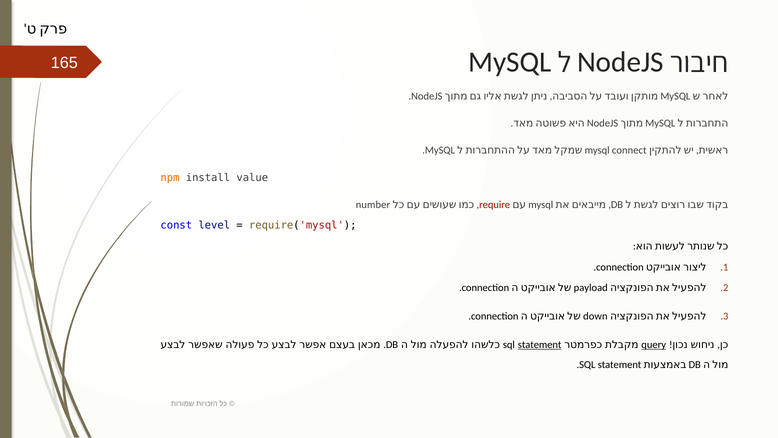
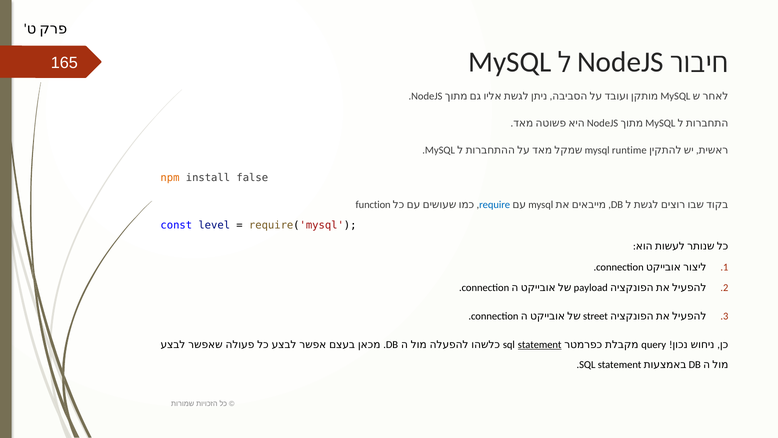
connect: connect -> runtime
value: value -> false
number: number -> function
require colour: red -> blue
down: down -> street
query underline: present -> none
